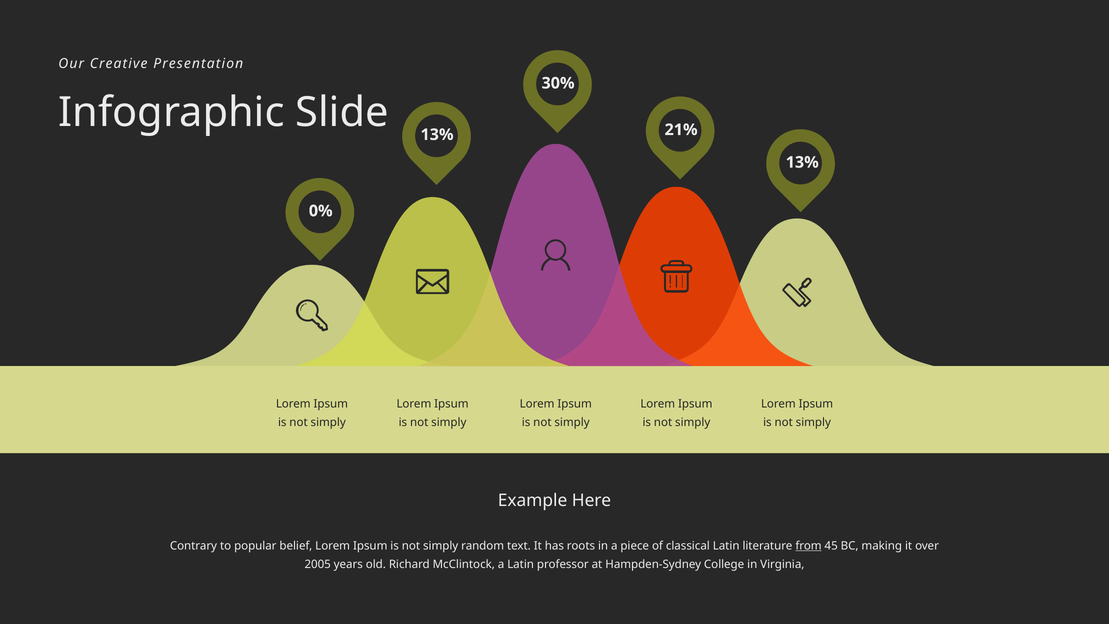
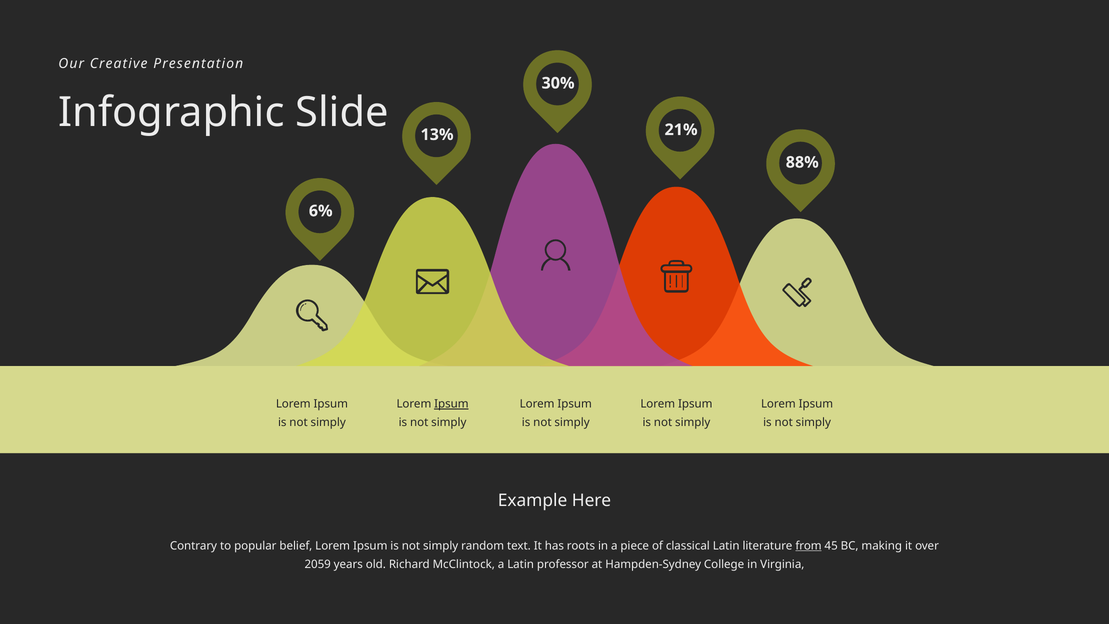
13% at (802, 162): 13% -> 88%
0%: 0% -> 6%
Ipsum at (451, 404) underline: none -> present
2005: 2005 -> 2059
